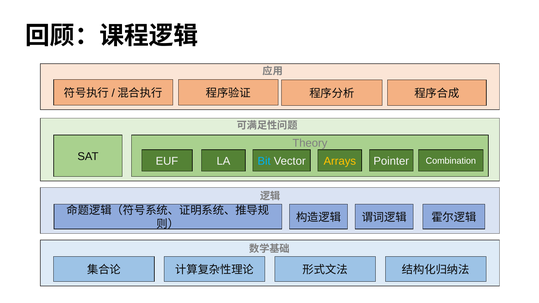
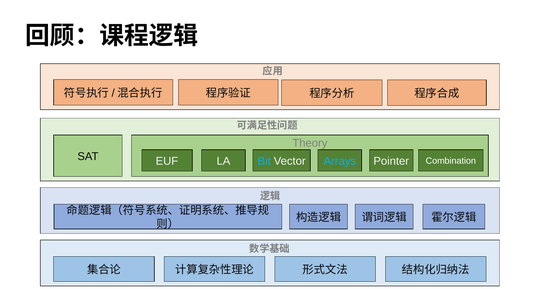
Arrays colour: yellow -> light blue
